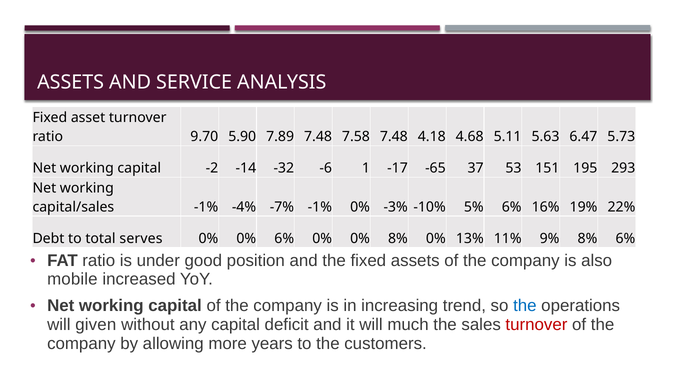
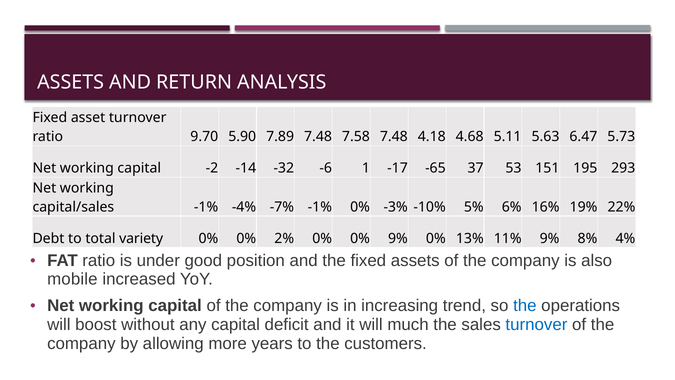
SERVICE: SERVICE -> RETURN
serves: serves -> variety
0% 6%: 6% -> 2%
0% 8%: 8% -> 9%
8% 6%: 6% -> 4%
given: given -> boost
turnover at (536, 324) colour: red -> blue
